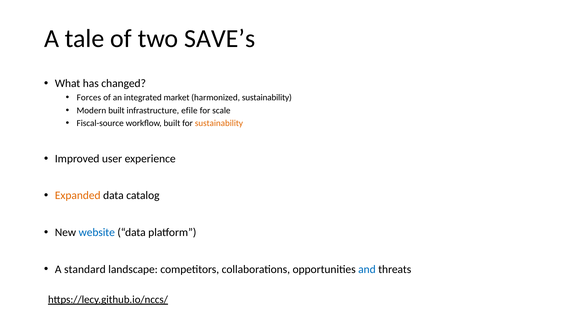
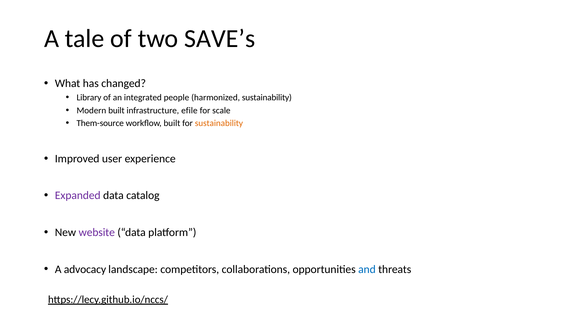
Forces: Forces -> Library
market: market -> people
Fiscal-source: Fiscal-source -> Them-source
Expanded colour: orange -> purple
website colour: blue -> purple
standard: standard -> advocacy
